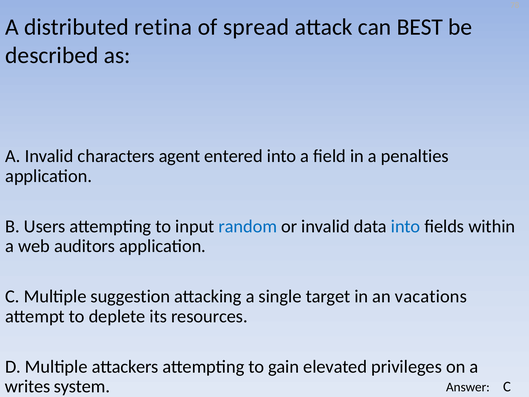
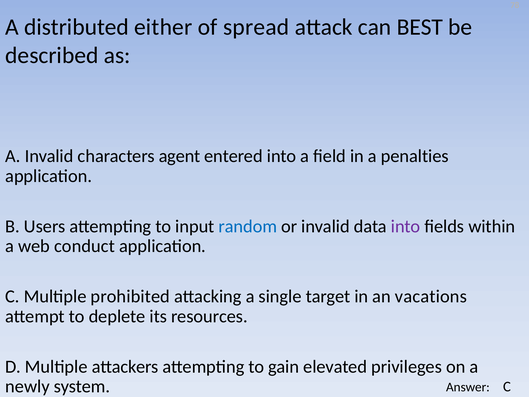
retina: retina -> either
into at (406, 226) colour: blue -> purple
auditors: auditors -> conduct
suggestion: suggestion -> prohibited
writes: writes -> newly
